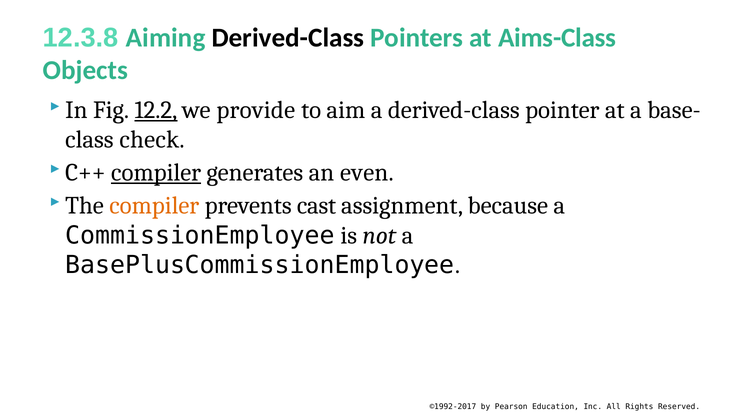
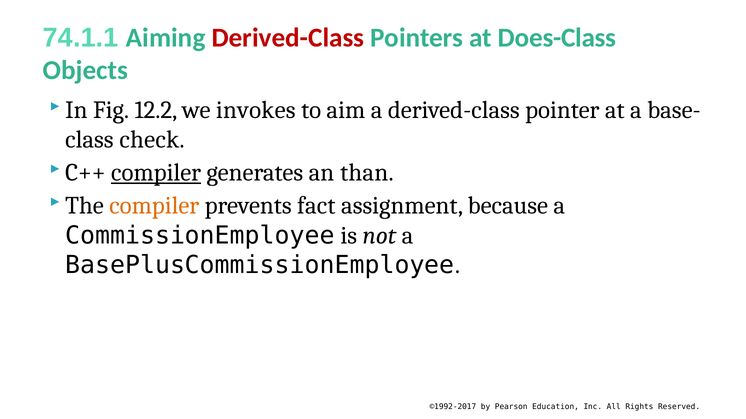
12.3.8: 12.3.8 -> 74.1.1
Derived-Class at (288, 38) colour: black -> red
Aims-Class: Aims-Class -> Does-Class
12.2 underline: present -> none
provide: provide -> invokes
even: even -> than
cast: cast -> fact
